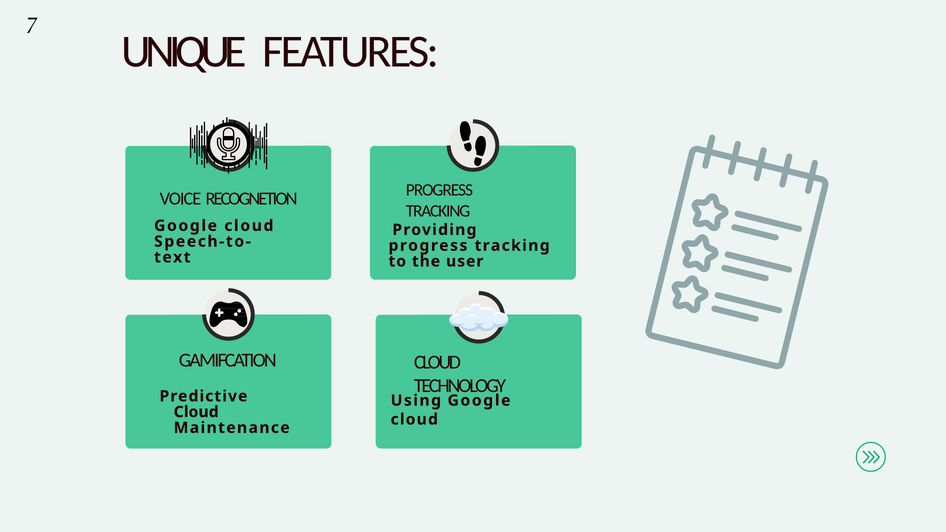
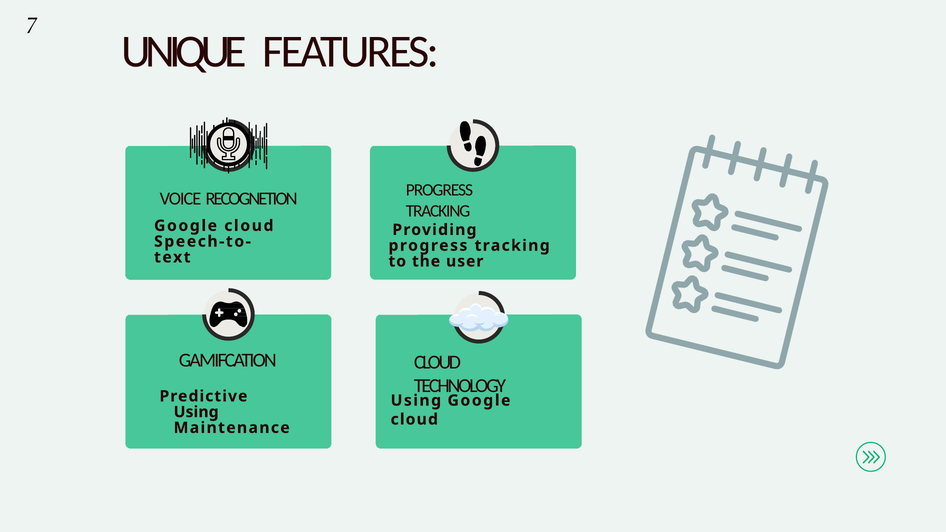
Cloud at (196, 412): Cloud -> Using
